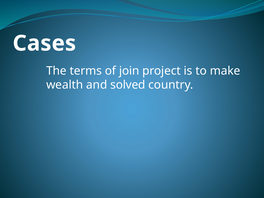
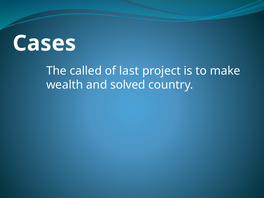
terms: terms -> called
join: join -> last
